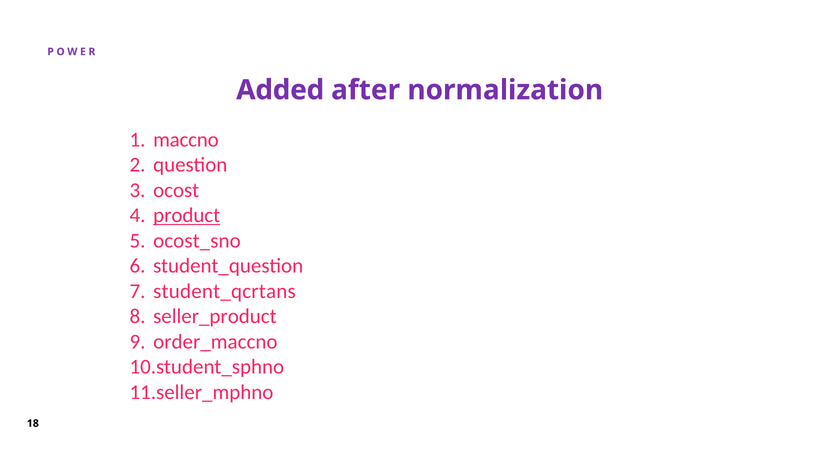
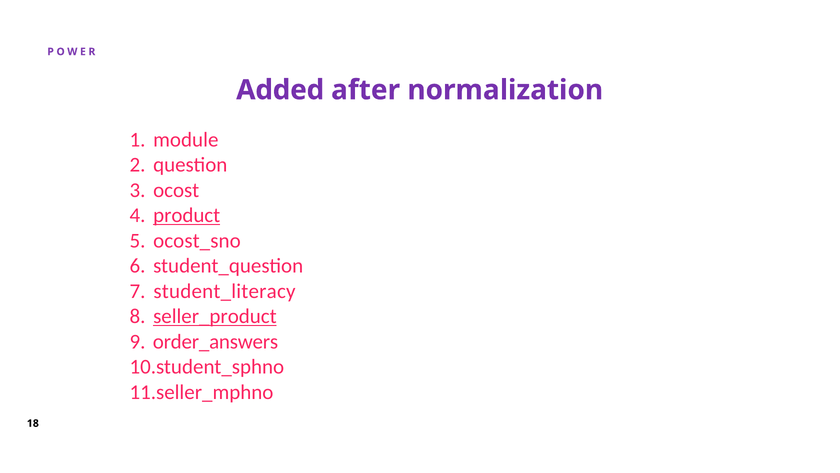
maccno: maccno -> module
student_qcrtans: student_qcrtans -> student_literacy
seller_product underline: none -> present
order_maccno: order_maccno -> order_answers
